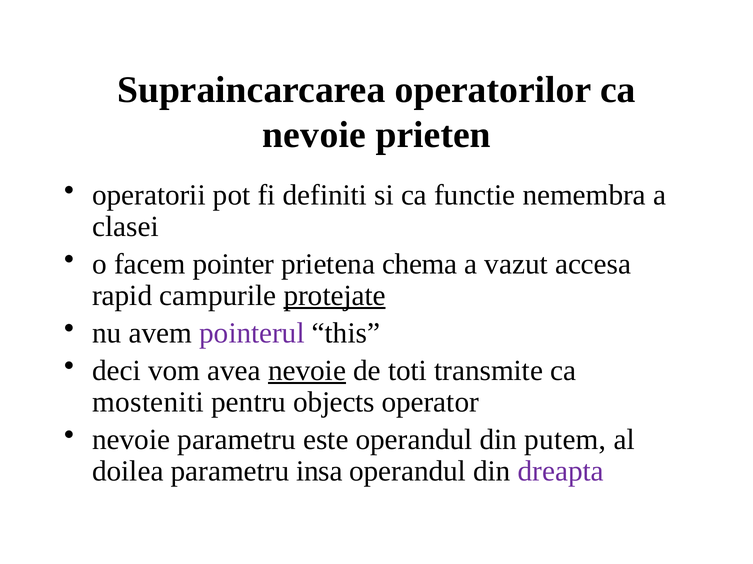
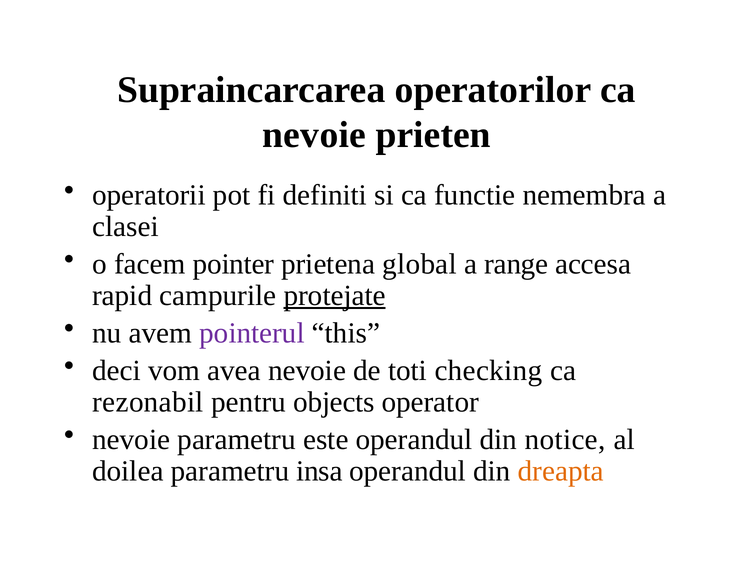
chema: chema -> global
vazut: vazut -> range
nevoie at (307, 371) underline: present -> none
transmite: transmite -> checking
mosteniti: mosteniti -> rezonabil
putem: putem -> notice
dreapta colour: purple -> orange
